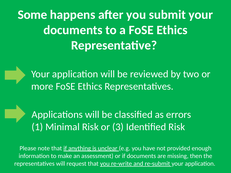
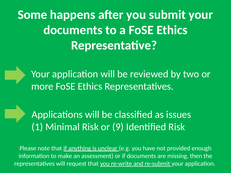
errors: errors -> issues
3: 3 -> 9
